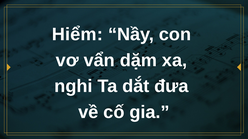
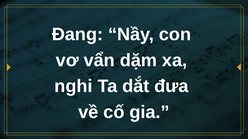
Hiểm: Hiểm -> Đang
